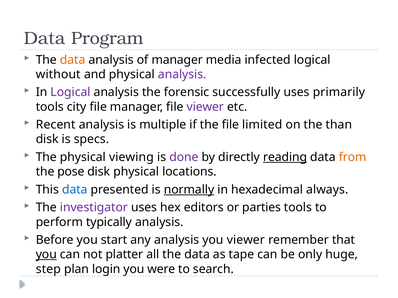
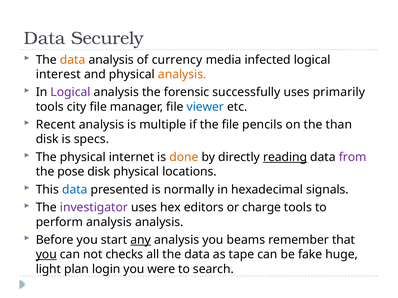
Program: Program -> Securely
of manager: manager -> currency
without: without -> interest
analysis at (182, 74) colour: purple -> orange
viewer at (205, 107) colour: purple -> blue
limited: limited -> pencils
viewing: viewing -> internet
done colour: purple -> orange
from colour: orange -> purple
normally underline: present -> none
always: always -> signals
parties: parties -> charge
perform typically: typically -> analysis
any underline: none -> present
you viewer: viewer -> beams
platter: platter -> checks
only: only -> fake
step: step -> light
